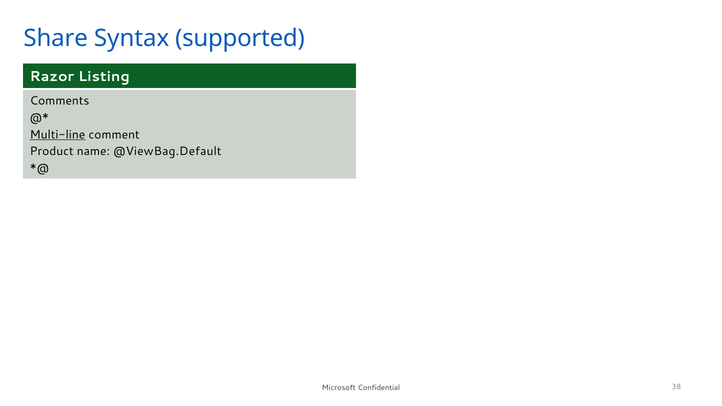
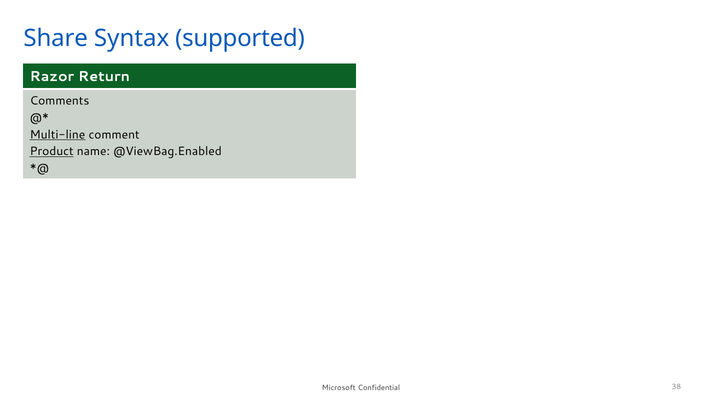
Listing: Listing -> Return
Product underline: none -> present
@ViewBag.Default: @ViewBag.Default -> @ViewBag.Enabled
